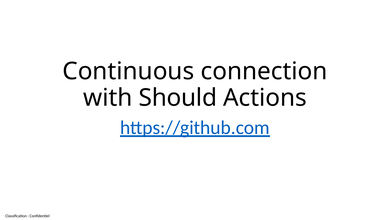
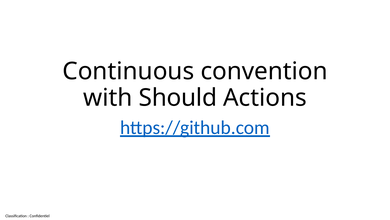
connection: connection -> convention
